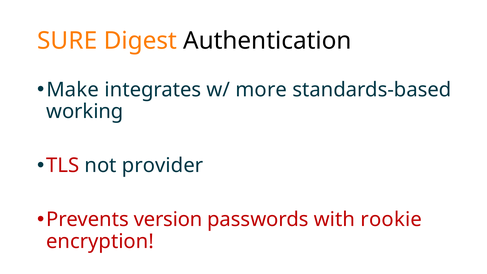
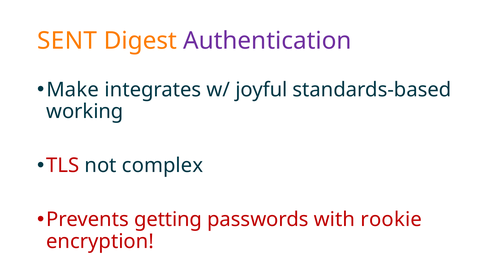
SURE: SURE -> SENT
Authentication colour: black -> purple
more: more -> joyful
provider: provider -> complex
version: version -> getting
